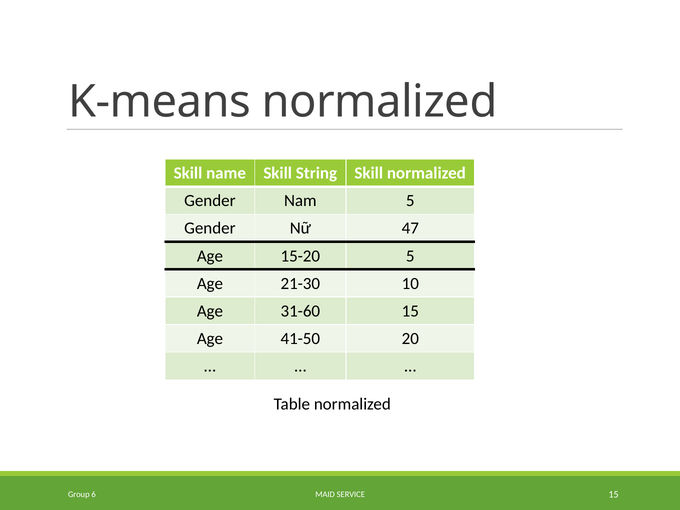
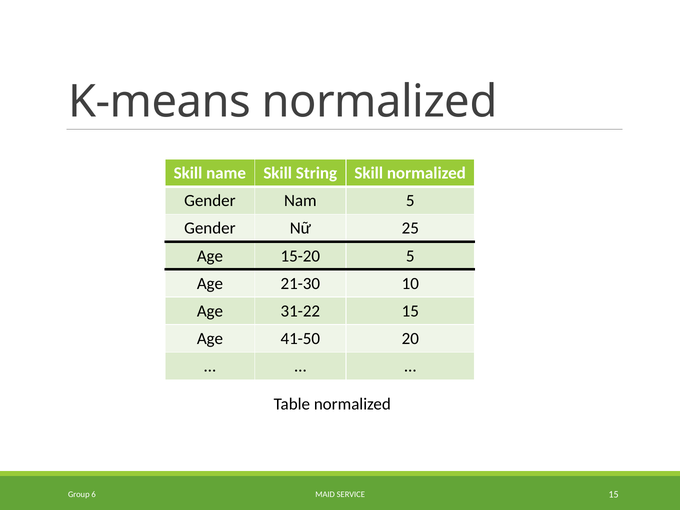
47: 47 -> 25
31-60: 31-60 -> 31-22
